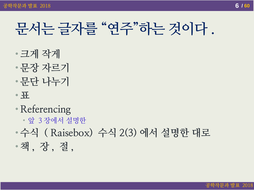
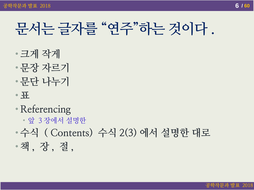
Raisebox: Raisebox -> Contents
